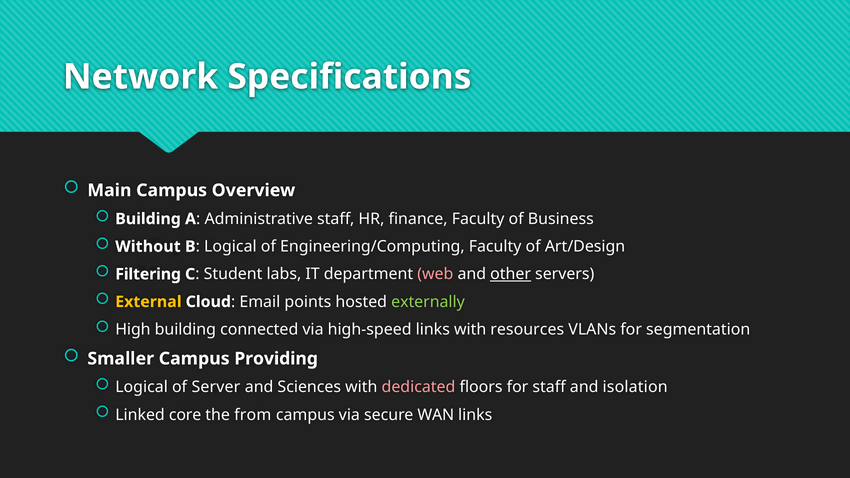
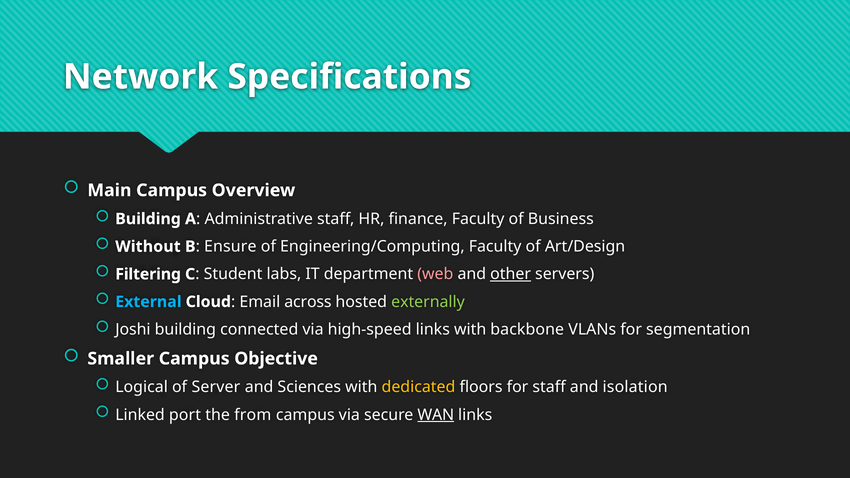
Logical at (230, 247): Logical -> Ensure
External colour: yellow -> light blue
points: points -> across
High: High -> Joshi
resources: resources -> backbone
Providing: Providing -> Objective
dedicated colour: pink -> yellow
core: core -> port
WAN underline: none -> present
